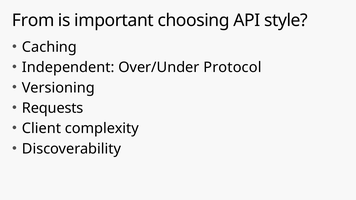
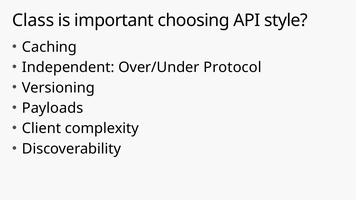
From: From -> Class
Requests: Requests -> Payloads
